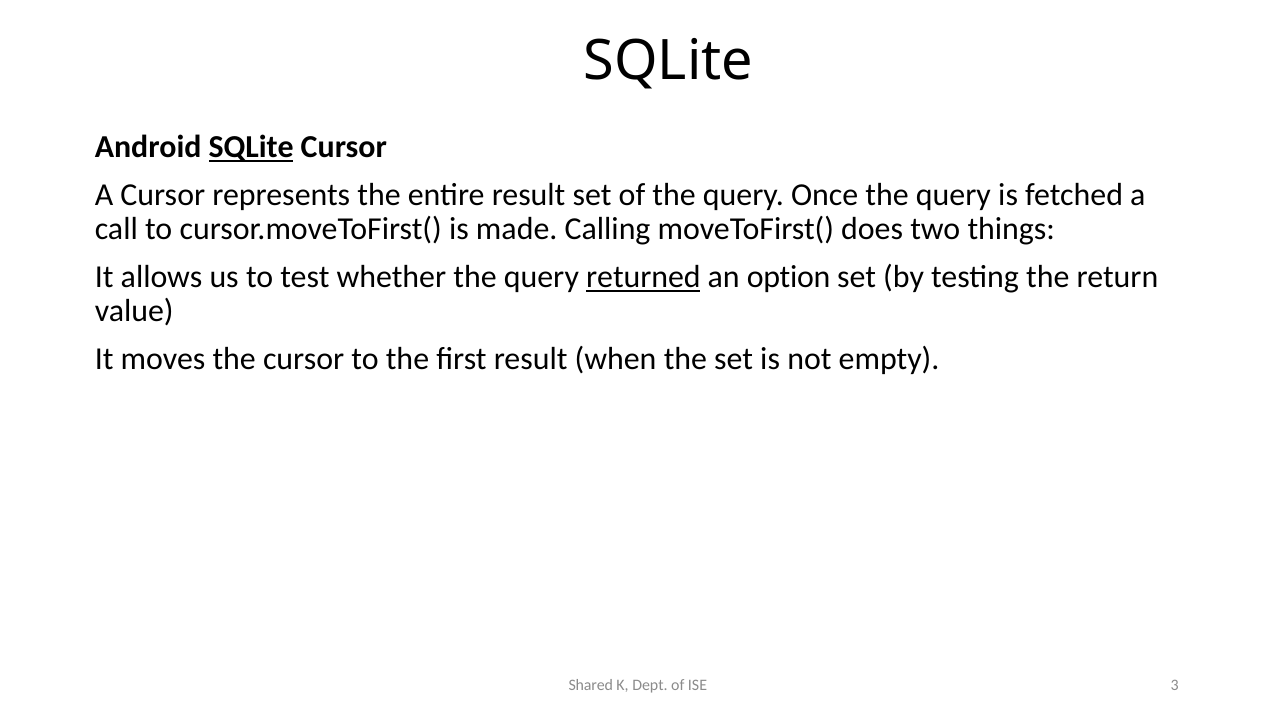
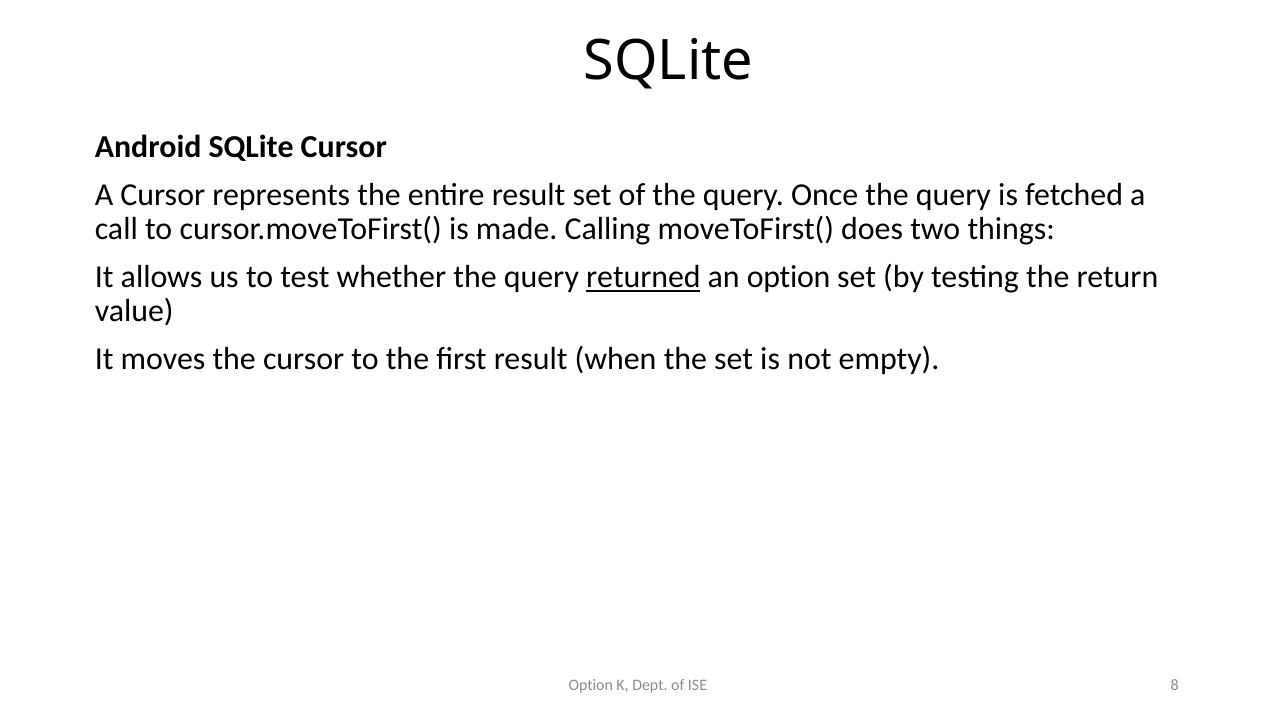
SQLite at (251, 147) underline: present -> none
Shared at (591, 685): Shared -> Option
3: 3 -> 8
